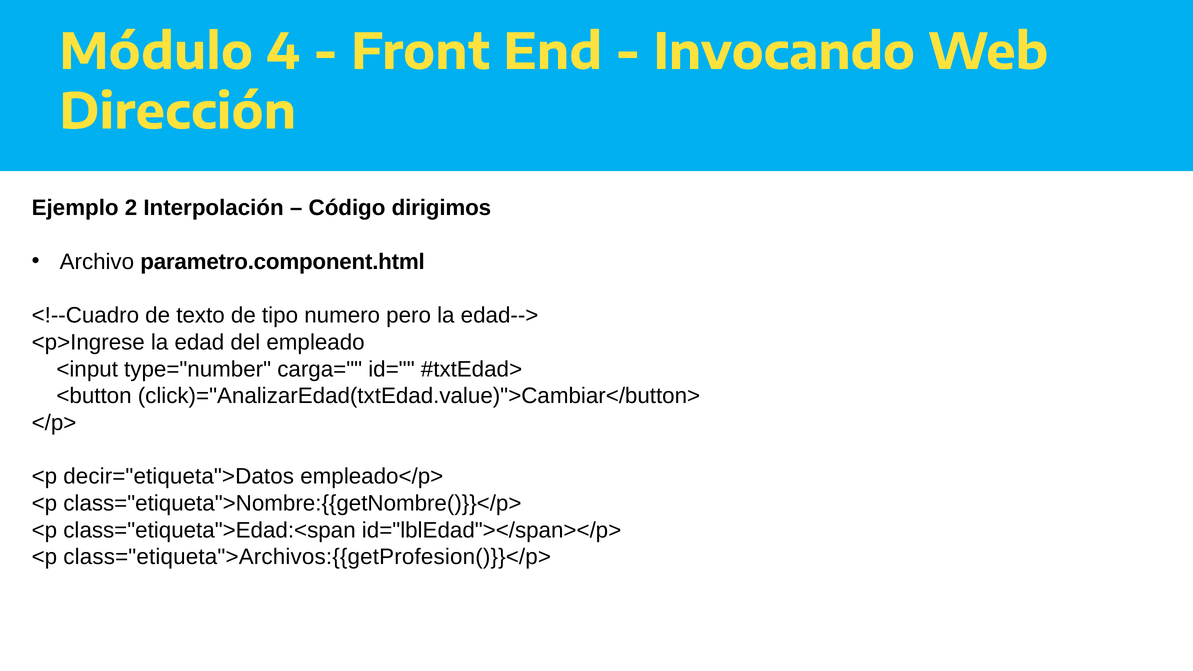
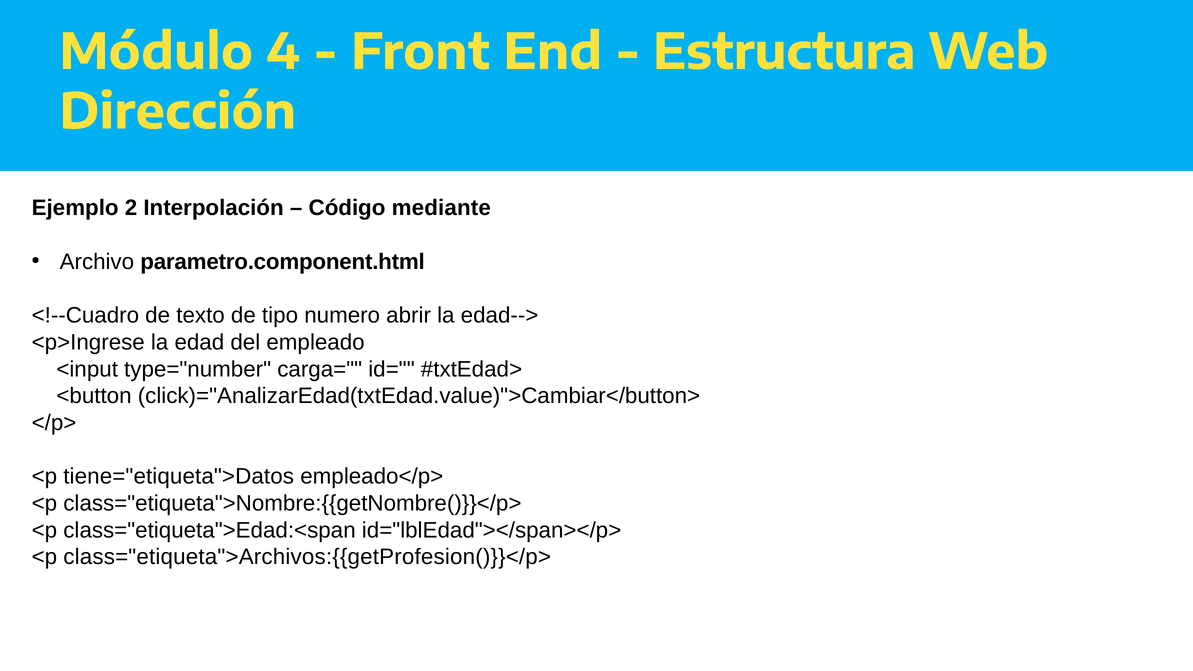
Invocando: Invocando -> Estructura
dirigimos: dirigimos -> mediante
pero: pero -> abrir
decir="etiqueta">Datos: decir="etiqueta">Datos -> tiene="etiqueta">Datos
